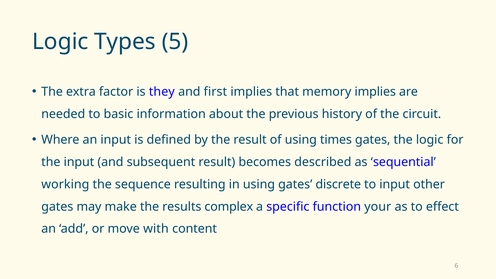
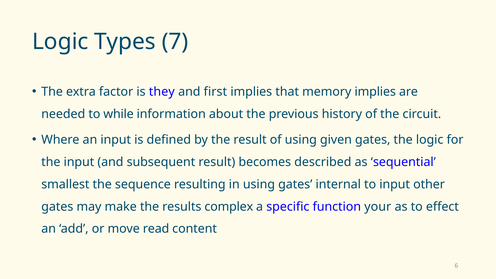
5: 5 -> 7
basic: basic -> while
times: times -> given
working: working -> smallest
discrete: discrete -> internal
with: with -> read
